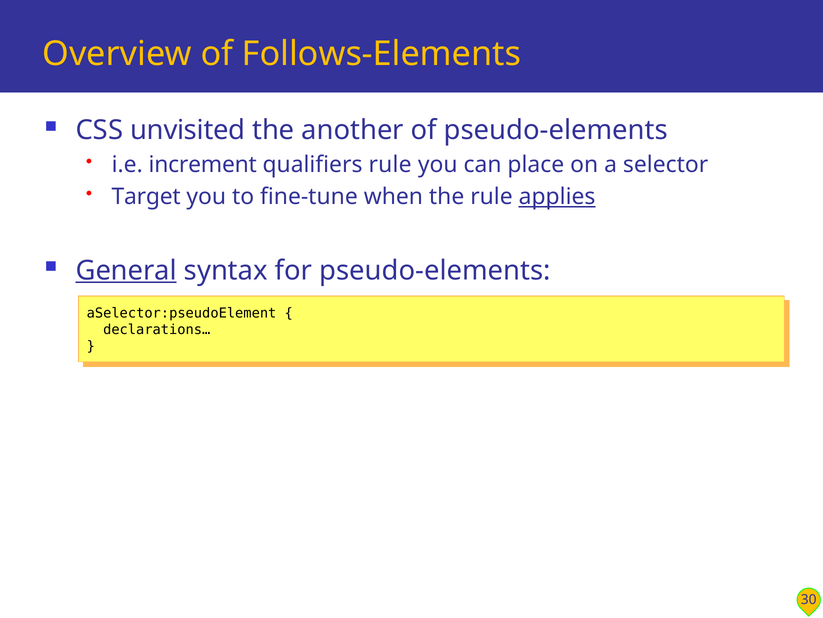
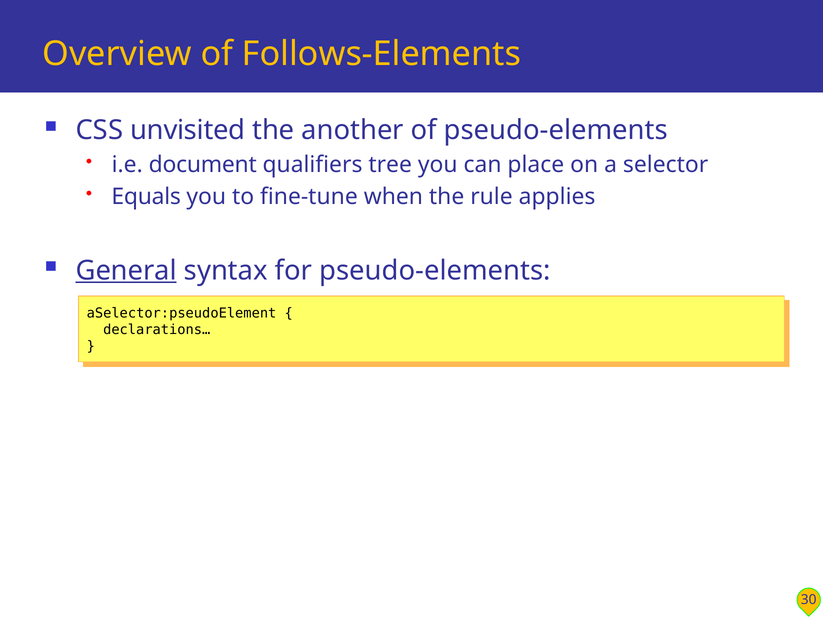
increment: increment -> document
qualifiers rule: rule -> tree
Target: Target -> Equals
applies underline: present -> none
